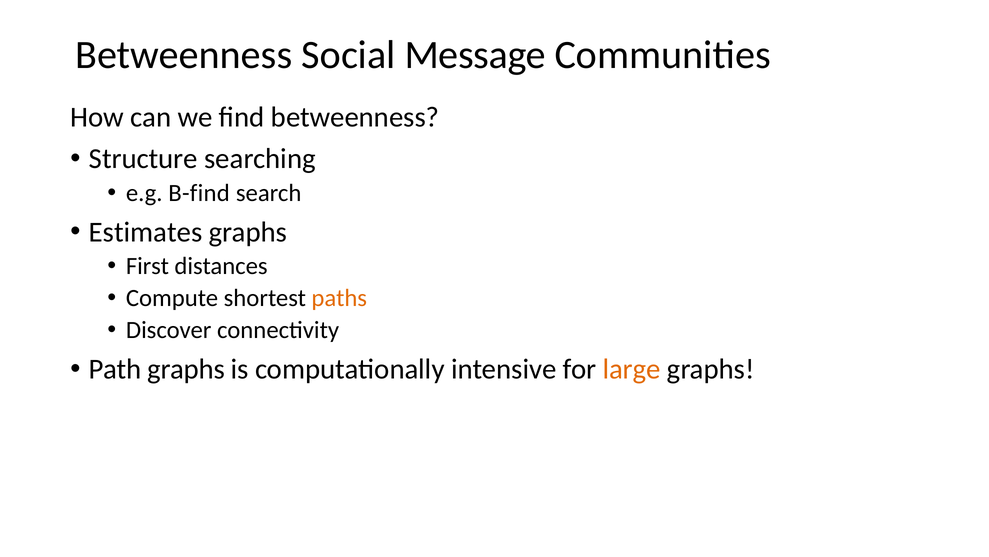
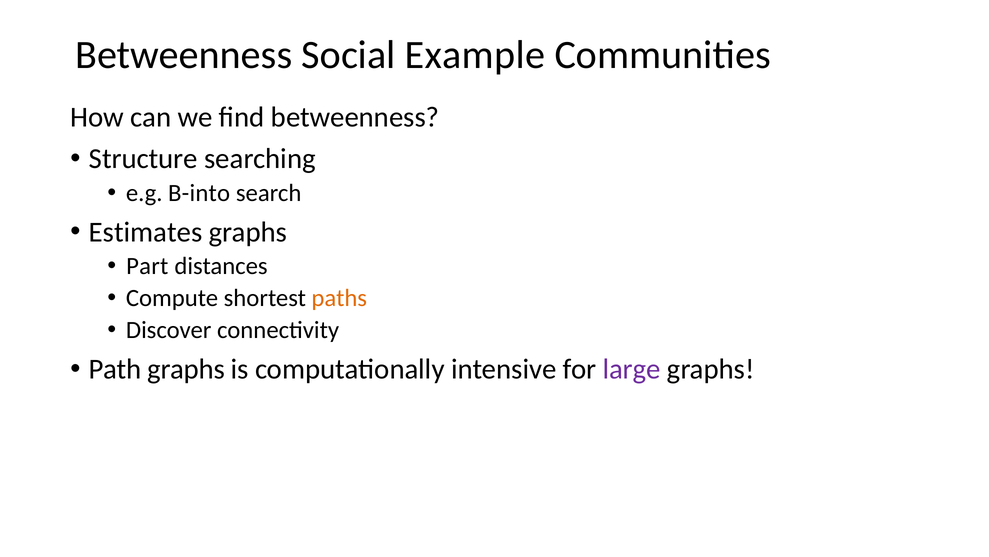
Message: Message -> Example
B-find: B-find -> B-into
First: First -> Part
large colour: orange -> purple
